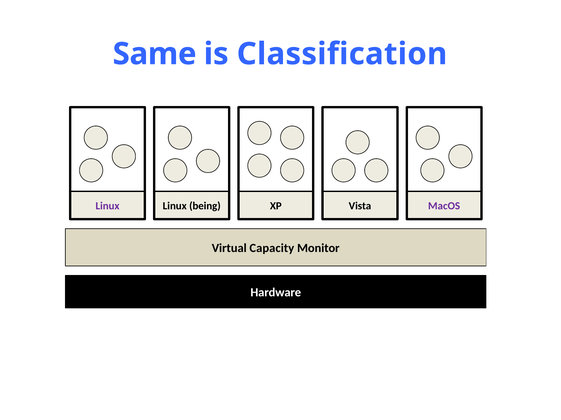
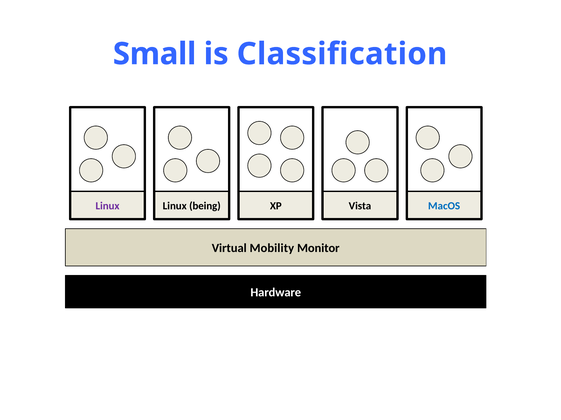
Same: Same -> Small
MacOS colour: purple -> blue
Capacity: Capacity -> Mobility
